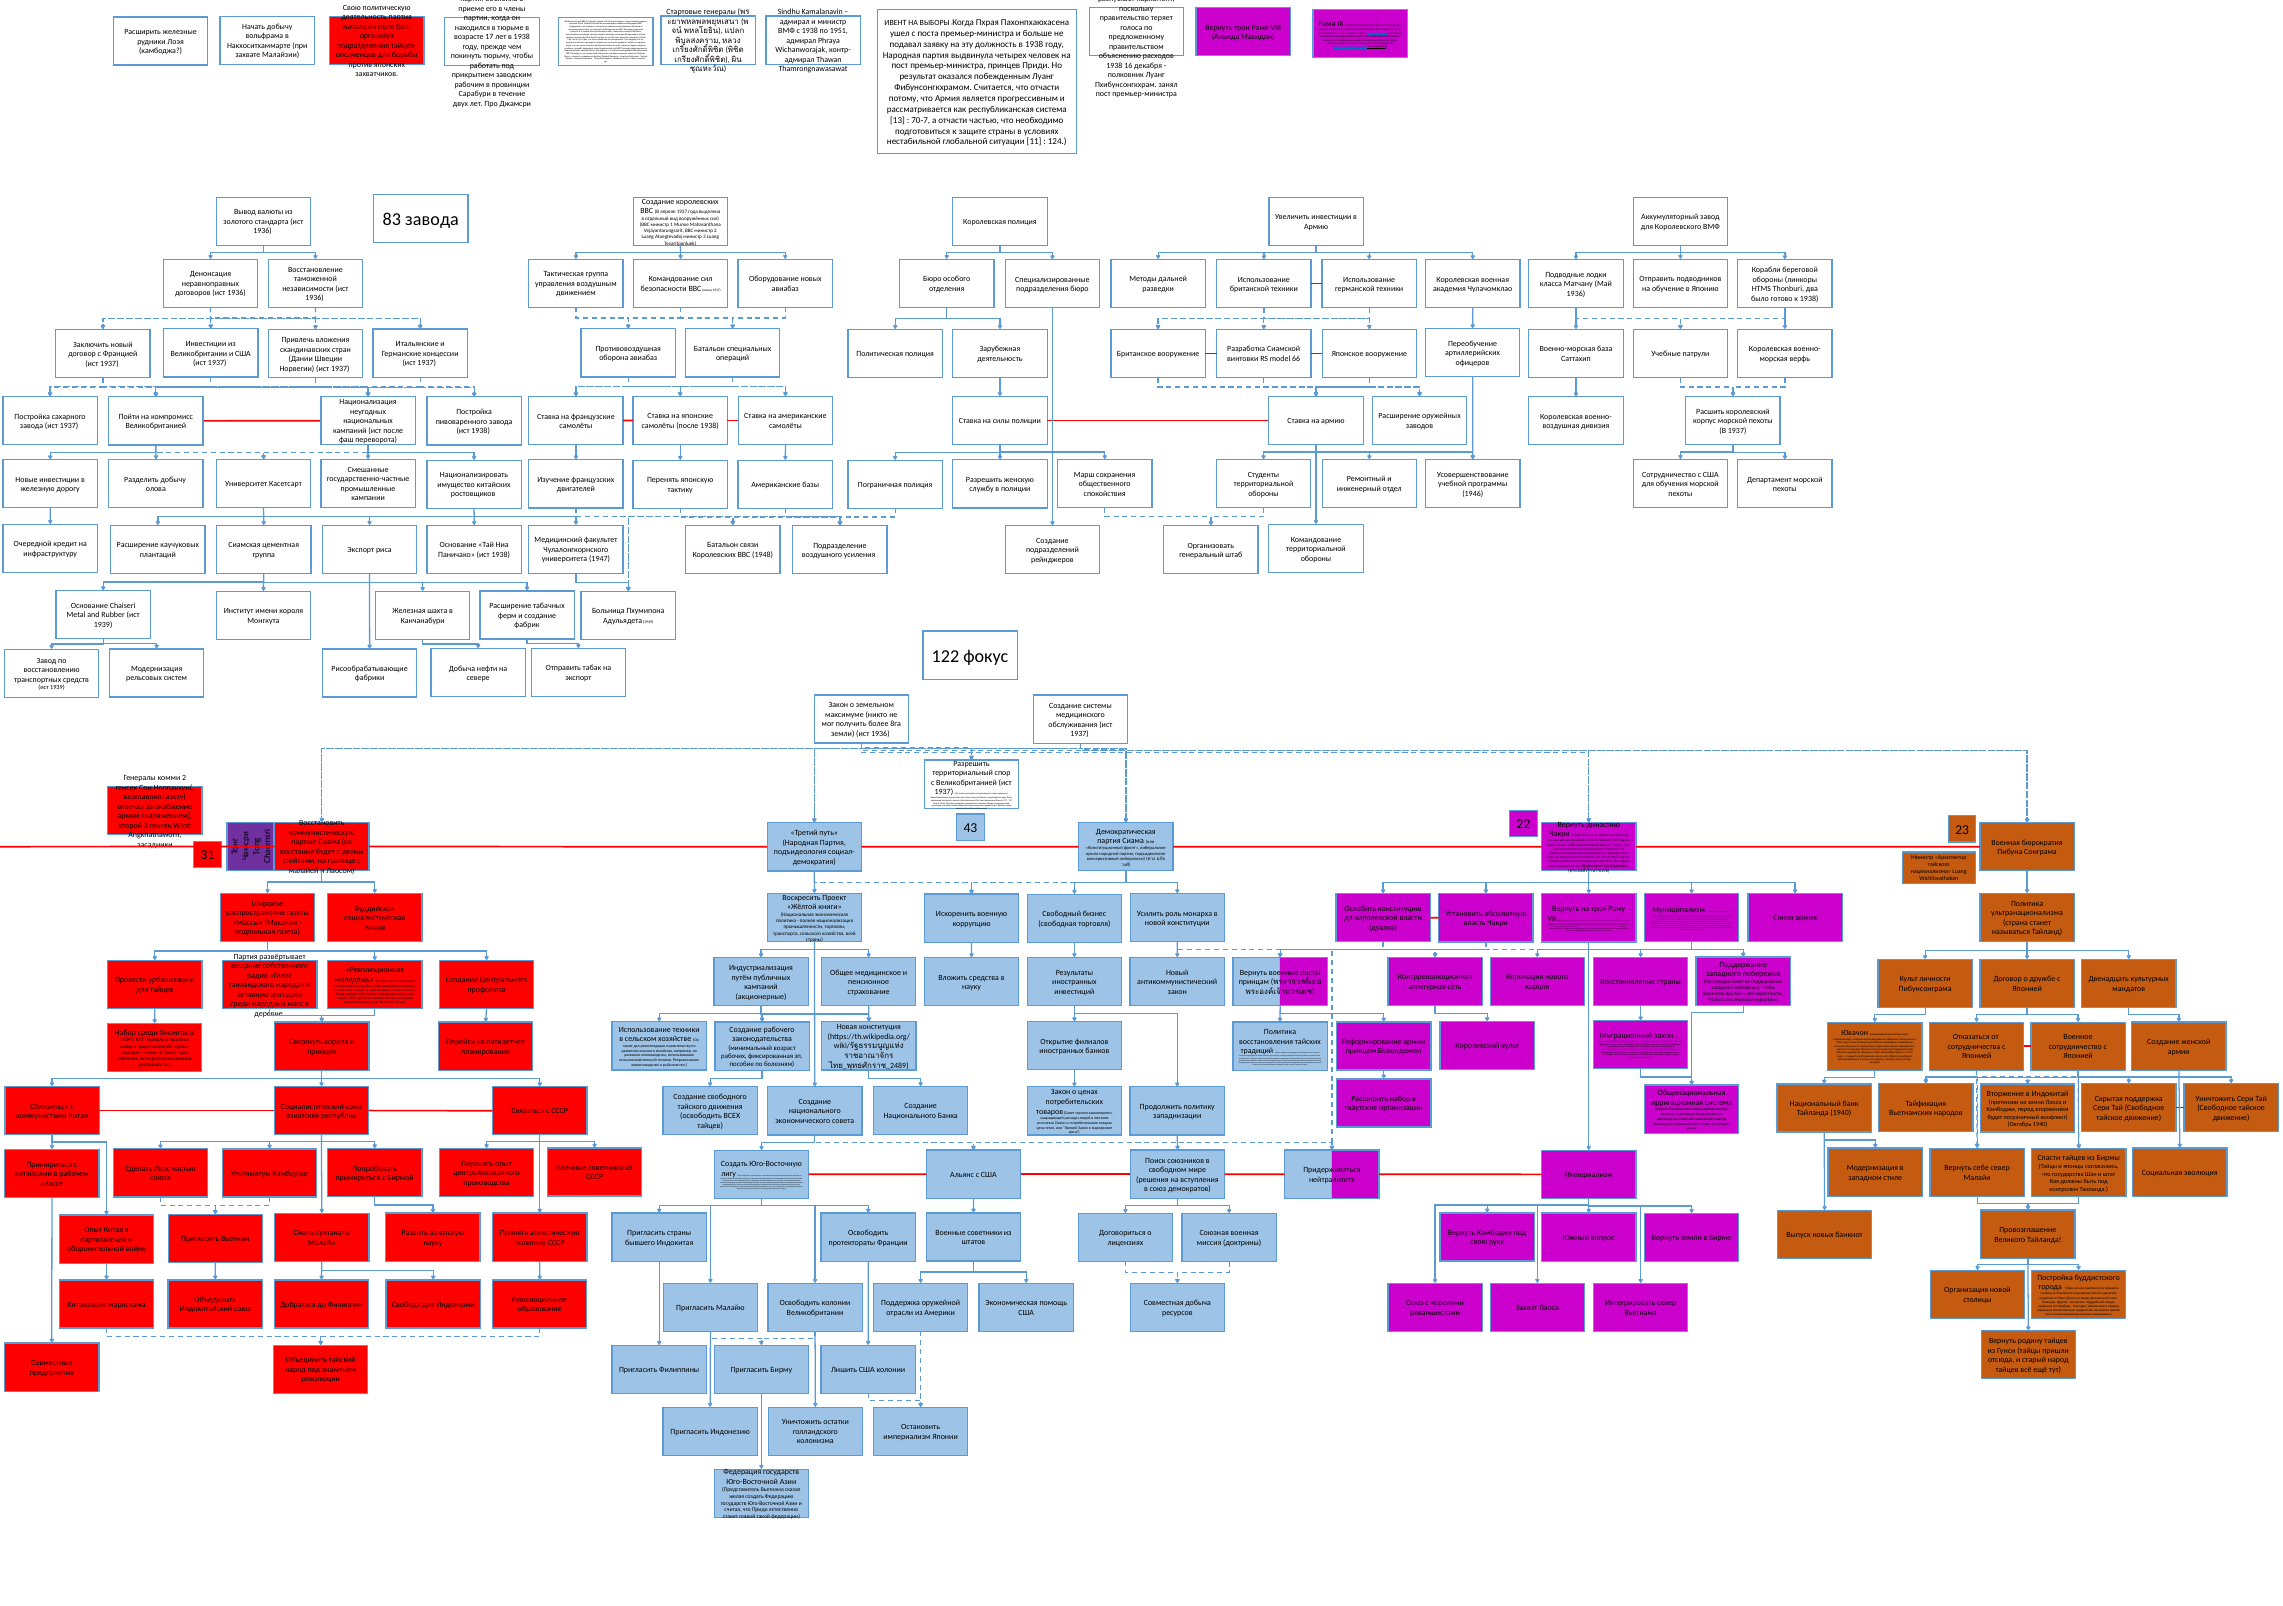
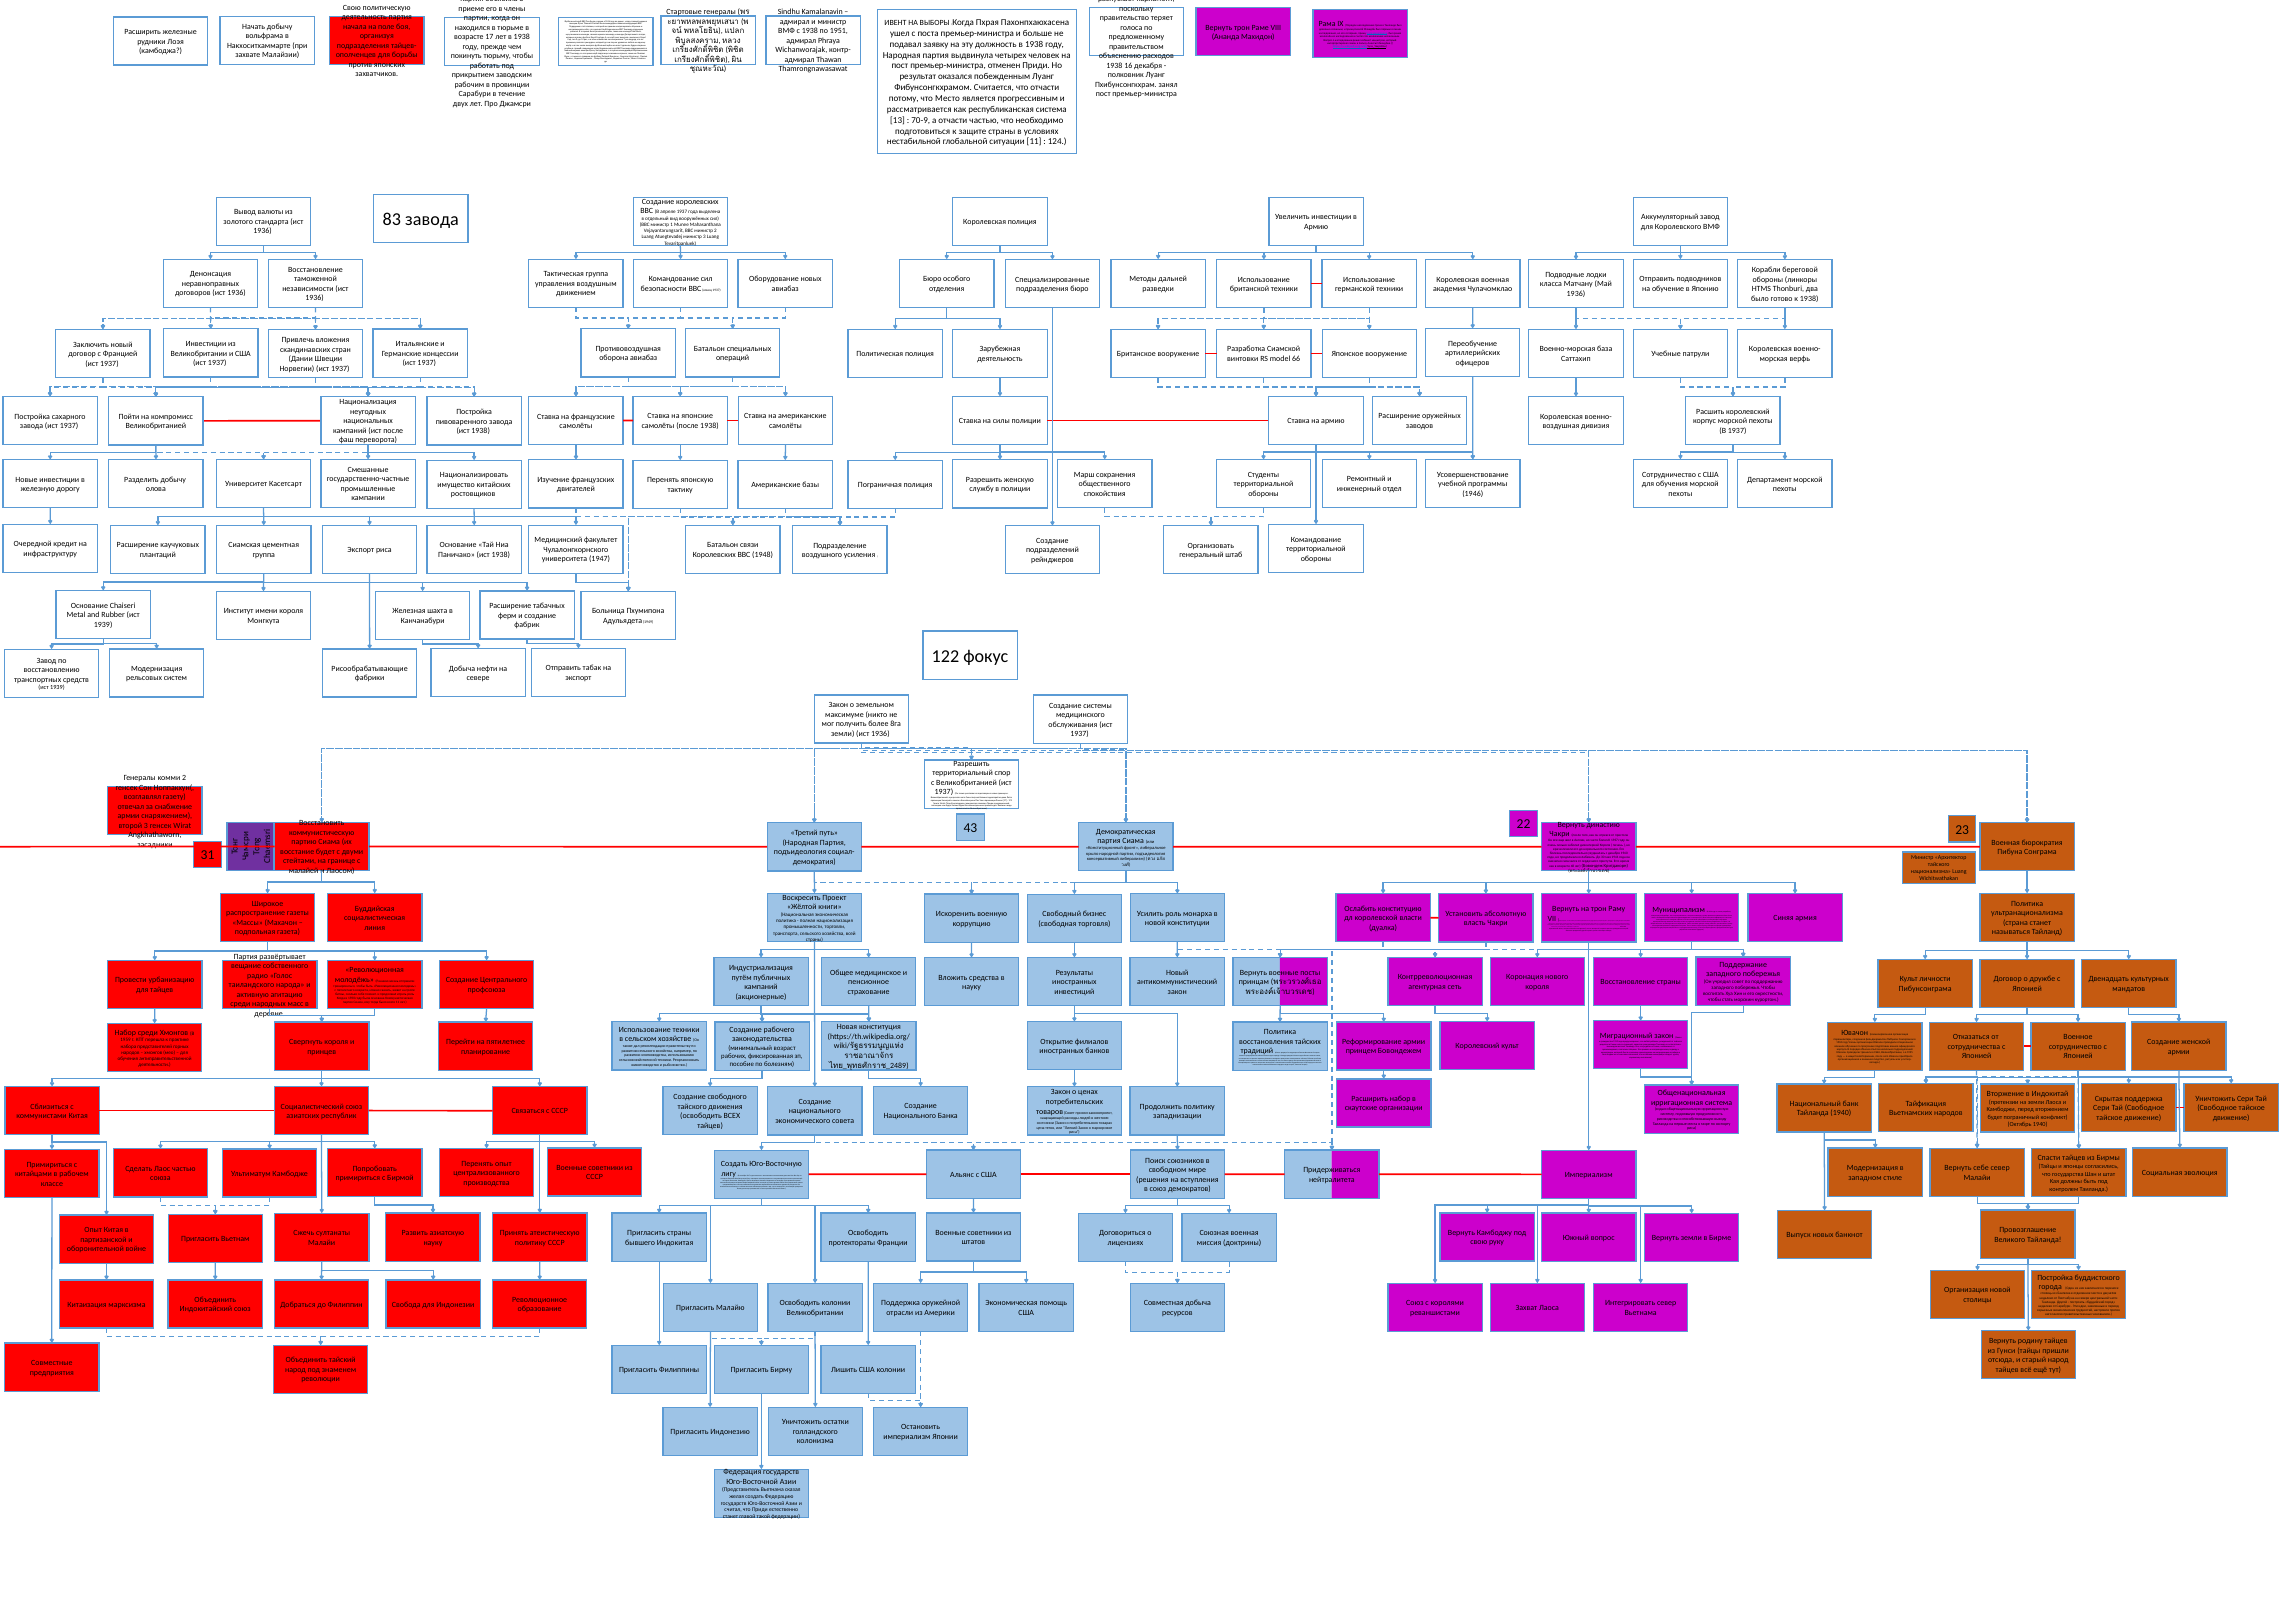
премьер-министра принцев: принцев -> отменен
что Армия: Армия -> Место
70-7: 70-7 -> 70-9
